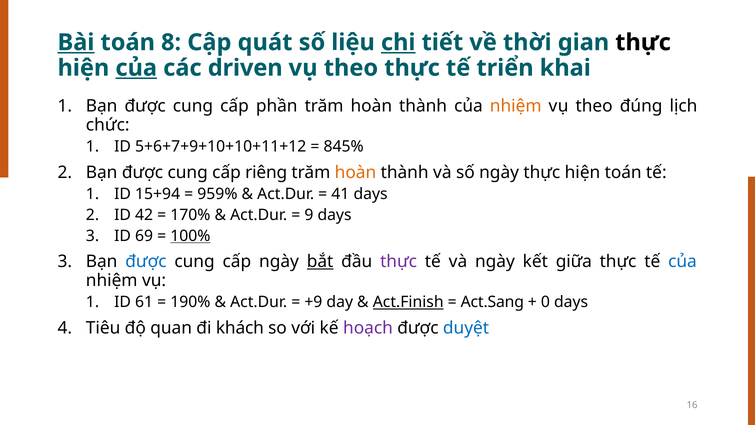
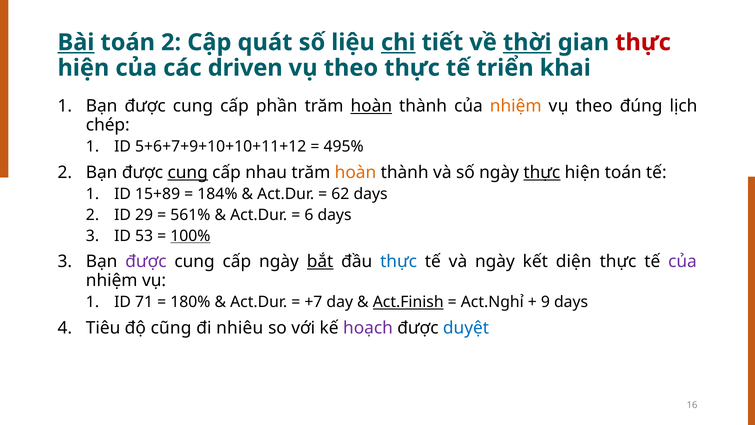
toán 8: 8 -> 2
thời underline: none -> present
thực at (643, 42) colour: black -> red
của at (136, 68) underline: present -> none
hoàn at (371, 106) underline: none -> present
chức: chức -> chép
845%: 845% -> 495%
cung at (188, 172) underline: none -> present
riêng: riêng -> nhau
thực at (542, 172) underline: none -> present
15+94: 15+94 -> 15+89
959%: 959% -> 184%
41: 41 -> 62
42: 42 -> 29
170%: 170% -> 561%
9: 9 -> 6
69: 69 -> 53
được at (146, 261) colour: blue -> purple
thực at (399, 261) colour: purple -> blue
giữa: giữa -> diện
của at (682, 261) colour: blue -> purple
61: 61 -> 71
190%: 190% -> 180%
+9: +9 -> +7
Act.Sang: Act.Sang -> Act.Nghỉ
0: 0 -> 9
quan: quan -> cũng
khách: khách -> nhiêu
